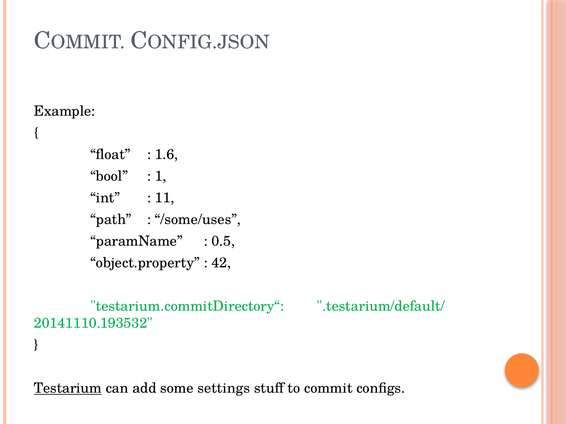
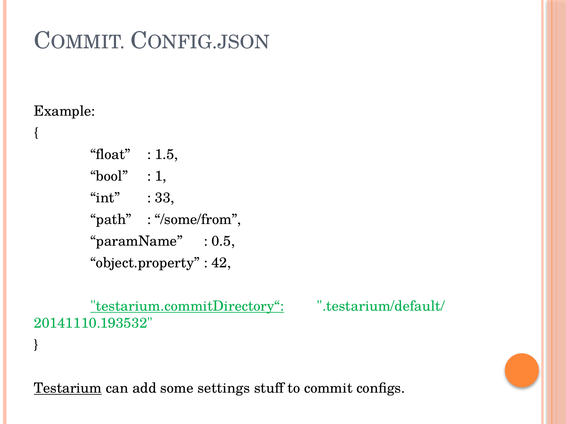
1.6: 1.6 -> 1.5
11: 11 -> 33
/some/uses: /some/uses -> /some/from
testarium.commitDirectory“ underline: none -> present
